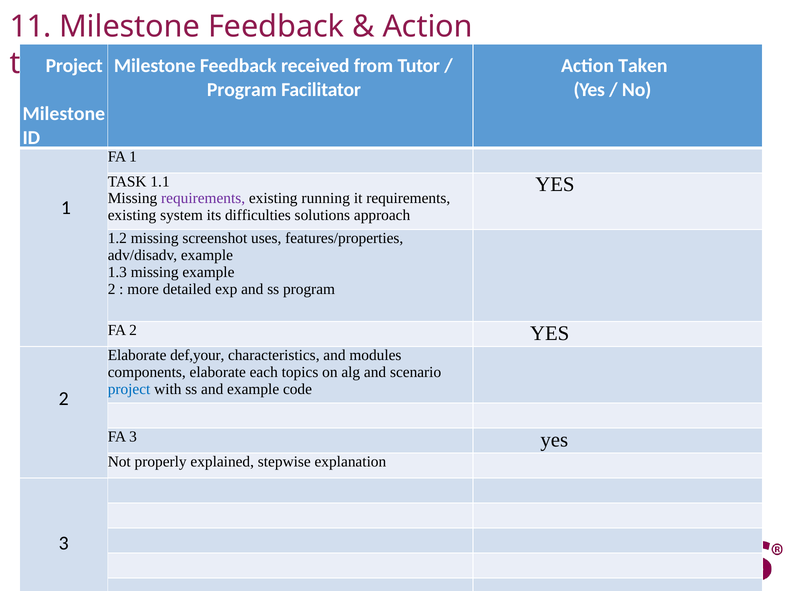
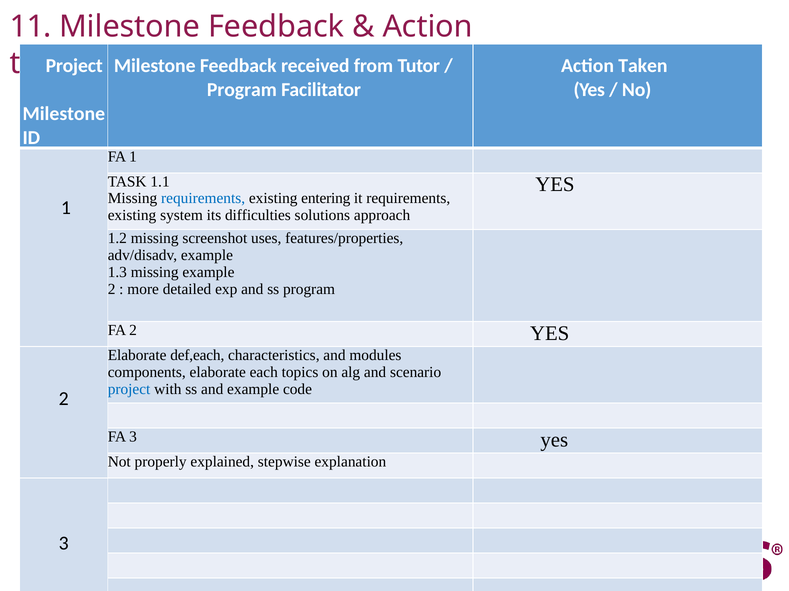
requirements at (203, 199) colour: purple -> blue
running: running -> entering
def,your: def,your -> def,each
